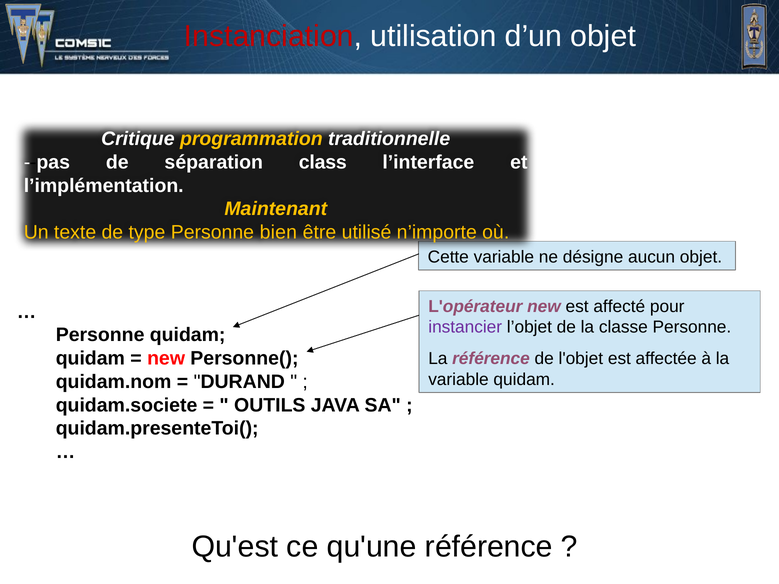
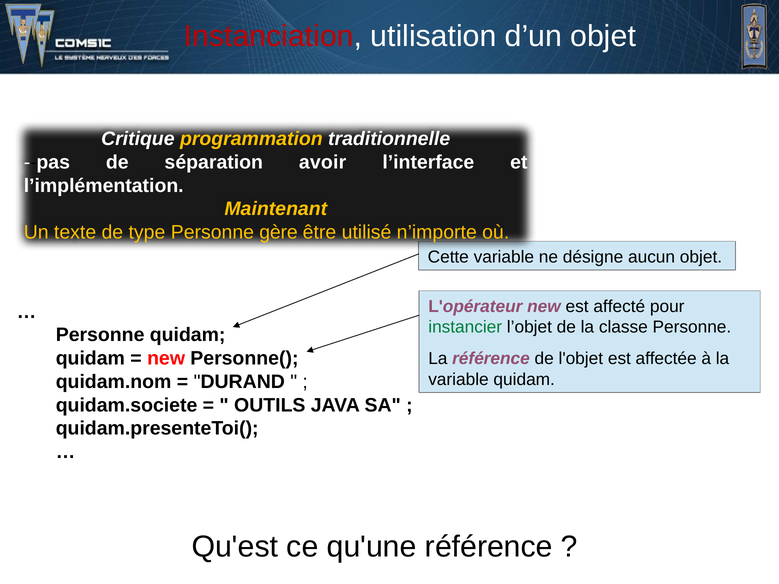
class: class -> avoir
bien: bien -> gère
instancier colour: purple -> green
